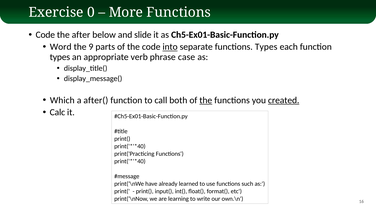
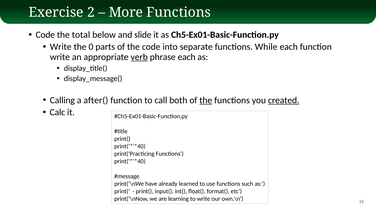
0: 0 -> 2
after: after -> total
Word at (61, 47): Word -> Write
9: 9 -> 0
into underline: present -> none
functions Types: Types -> While
types at (60, 57): types -> write
verb underline: none -> present
phrase case: case -> each
Which: Which -> Calling
